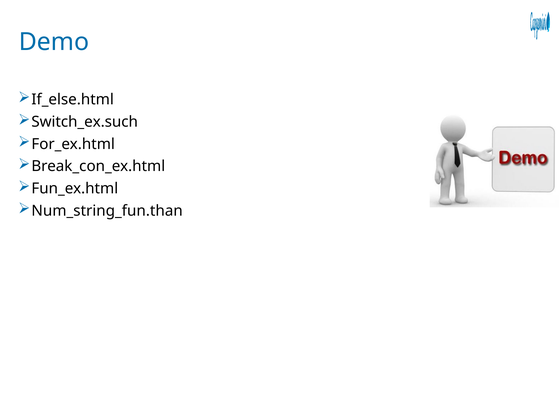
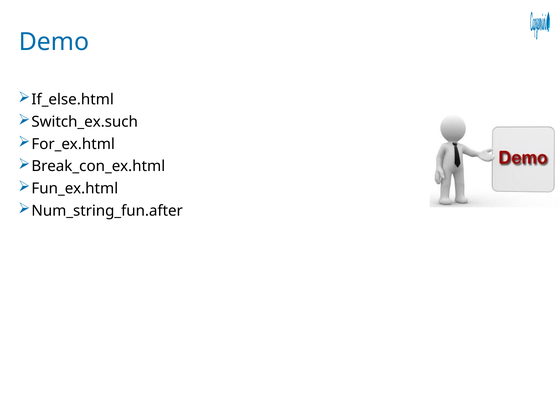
Num_string_fun.than: Num_string_fun.than -> Num_string_fun.after
